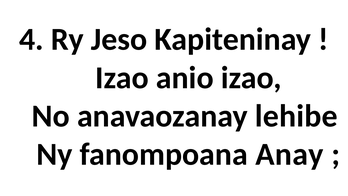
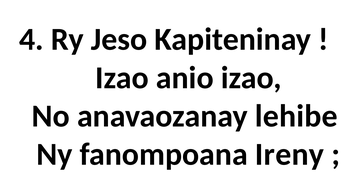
Anay: Anay -> Ireny
